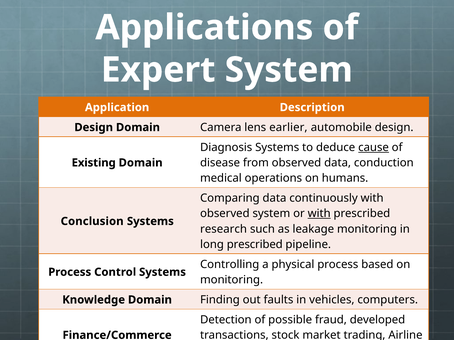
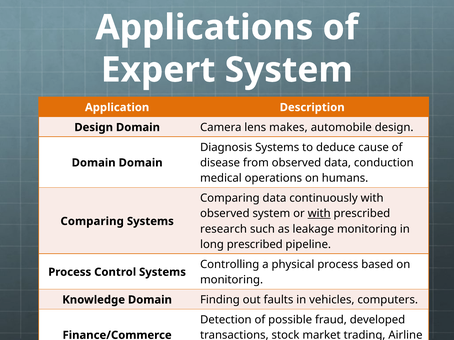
earlier: earlier -> makes
cause underline: present -> none
Existing at (94, 163): Existing -> Domain
Conclusion at (92, 222): Conclusion -> Comparing
